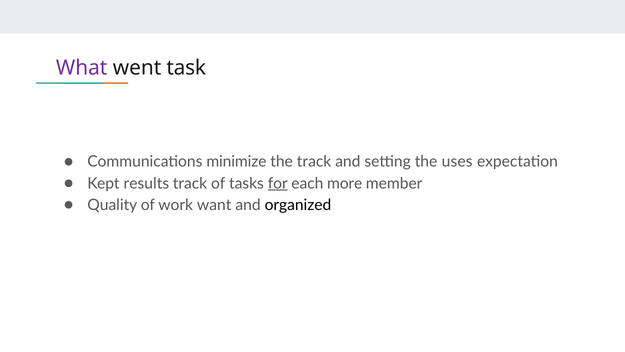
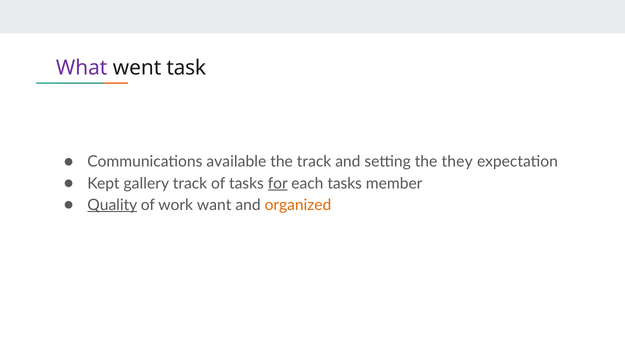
minimize: minimize -> available
uses: uses -> they
results: results -> gallery
each more: more -> tasks
Quality underline: none -> present
organized colour: black -> orange
